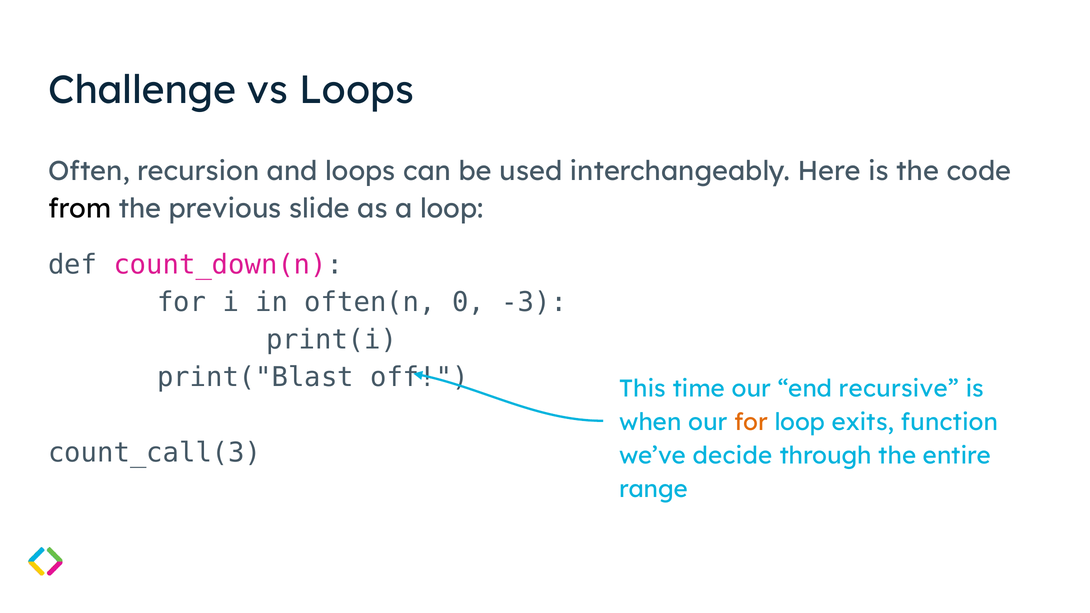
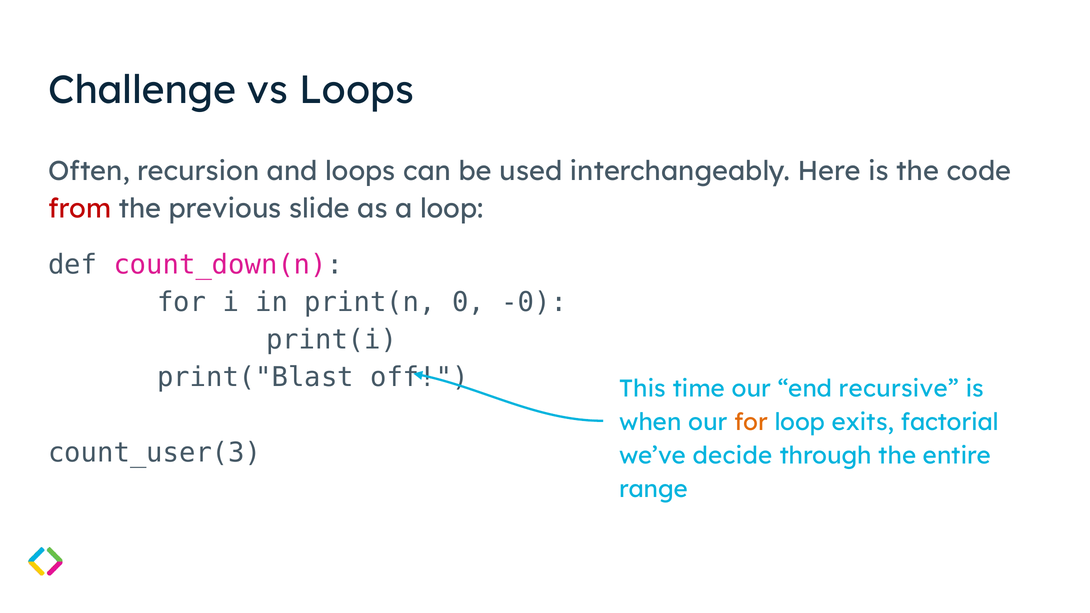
from colour: black -> red
often(n: often(n -> print(n
-3: -3 -> -0
function: function -> factorial
count_call(3: count_call(3 -> count_user(3
